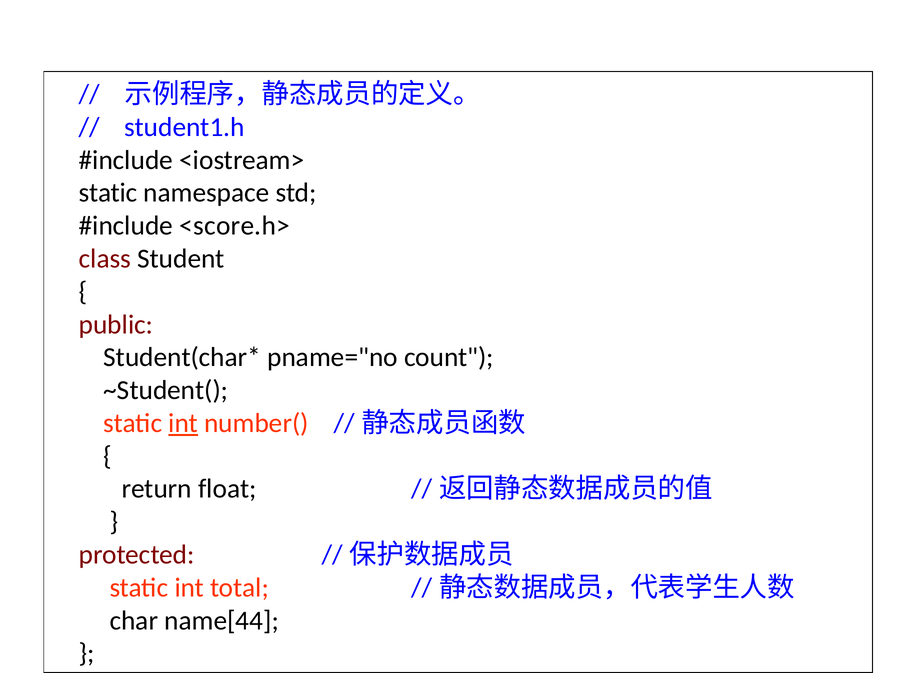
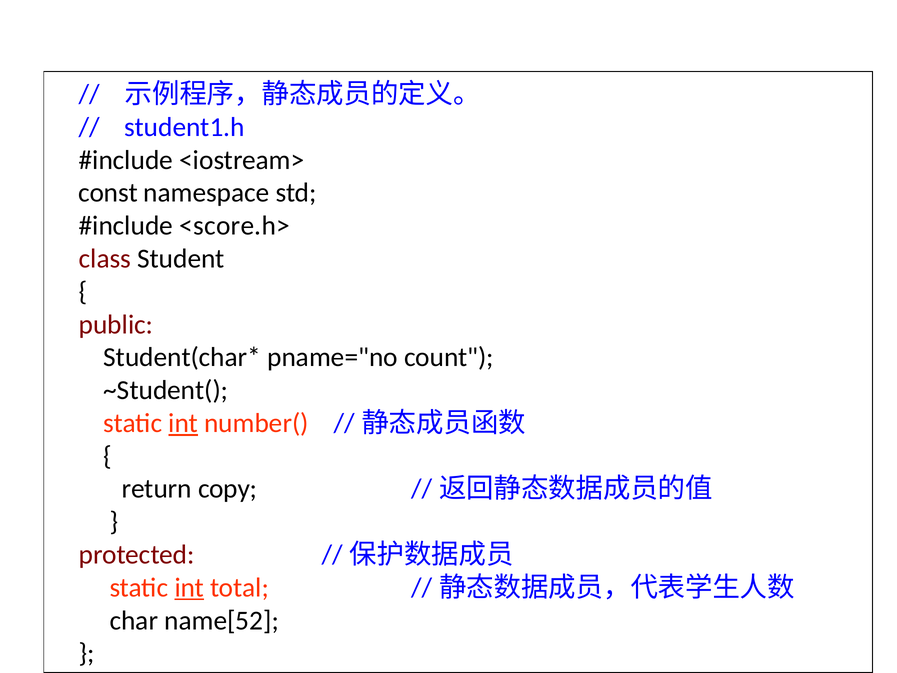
static at (108, 193): static -> const
float: float -> copy
int at (189, 587) underline: none -> present
name[44: name[44 -> name[52
